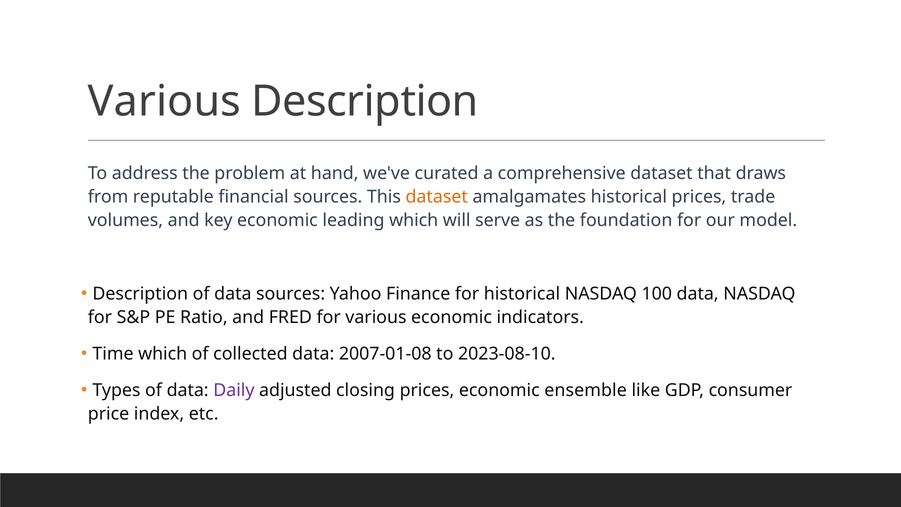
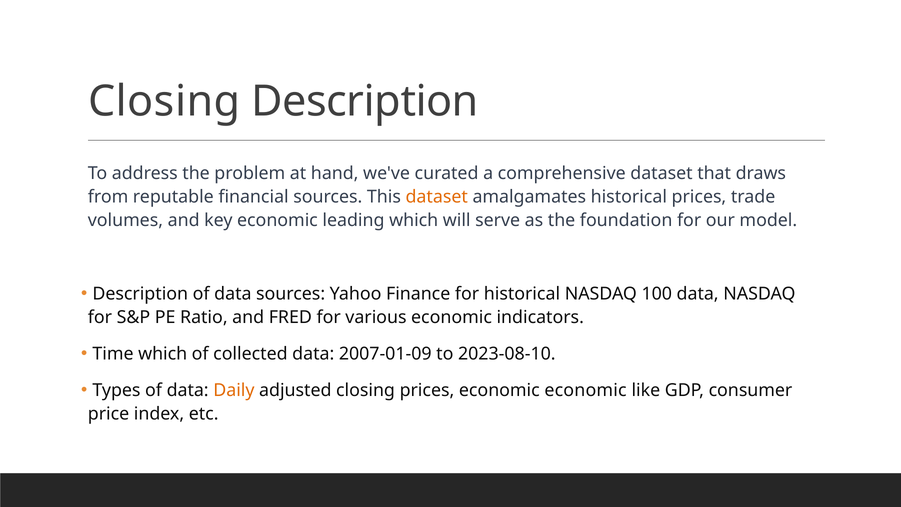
Various at (164, 101): Various -> Closing
2007-01-08: 2007-01-08 -> 2007-01-09
Daily colour: purple -> orange
economic ensemble: ensemble -> economic
